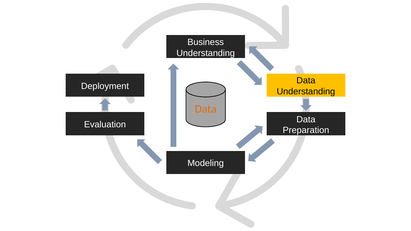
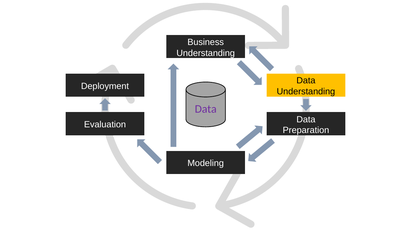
Data at (206, 109) colour: orange -> purple
